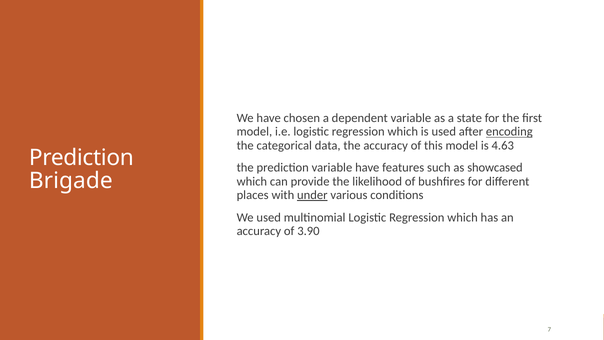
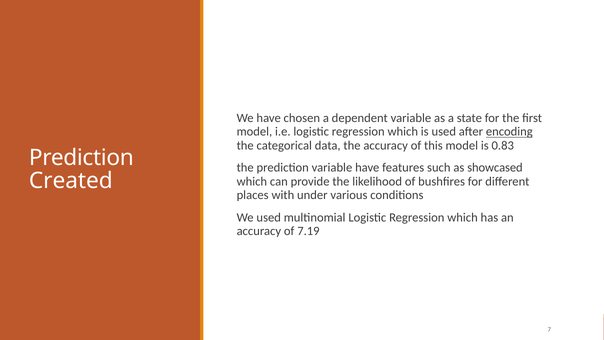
4.63: 4.63 -> 0.83
Brigade: Brigade -> Created
under underline: present -> none
3.90: 3.90 -> 7.19
